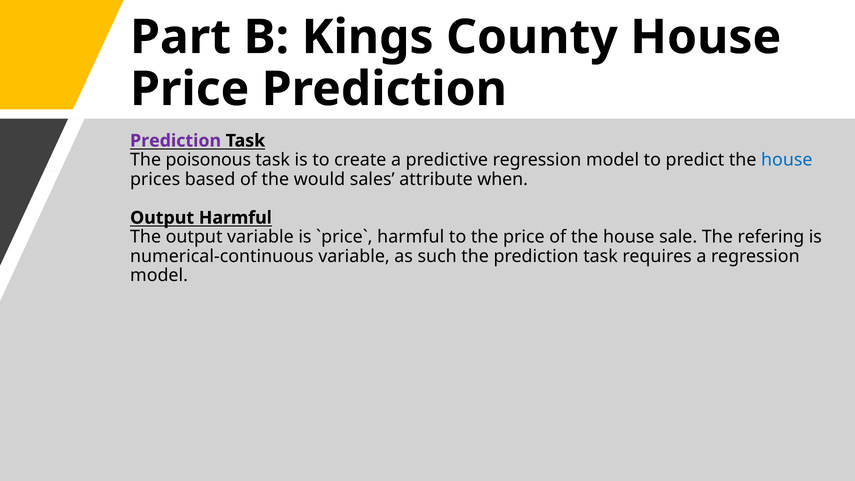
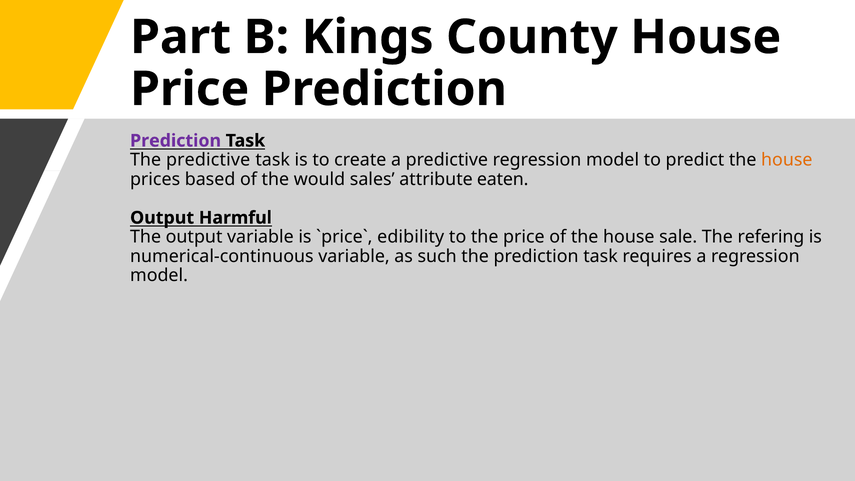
The poisonous: poisonous -> predictive
house at (787, 160) colour: blue -> orange
when: when -> eaten
harmful at (411, 237): harmful -> edibility
